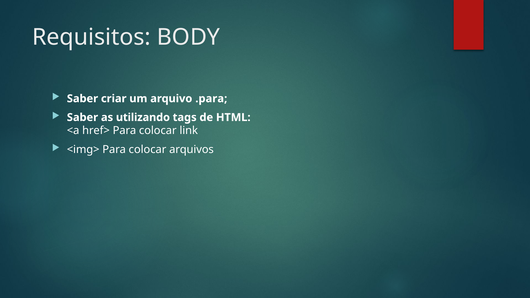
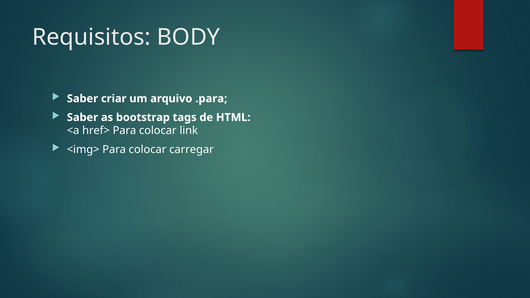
utilizando: utilizando -> bootstrap
arquivos: arquivos -> carregar
